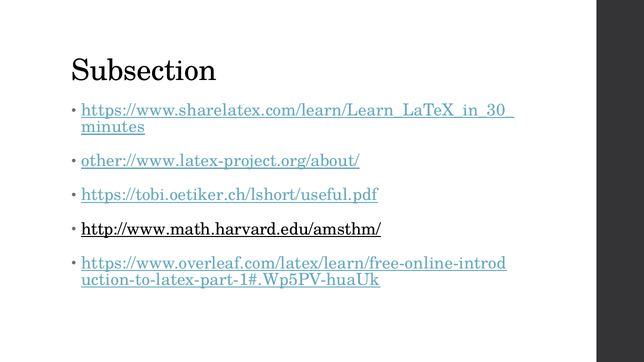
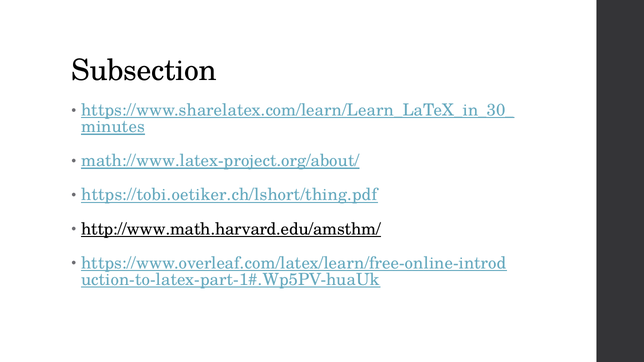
other://www.latex-project.org/about/: other://www.latex-project.org/about/ -> math://www.latex-project.org/about/
https://tobi.oetiker.ch/lshort/useful.pdf: https://tobi.oetiker.ch/lshort/useful.pdf -> https://tobi.oetiker.ch/lshort/thing.pdf
